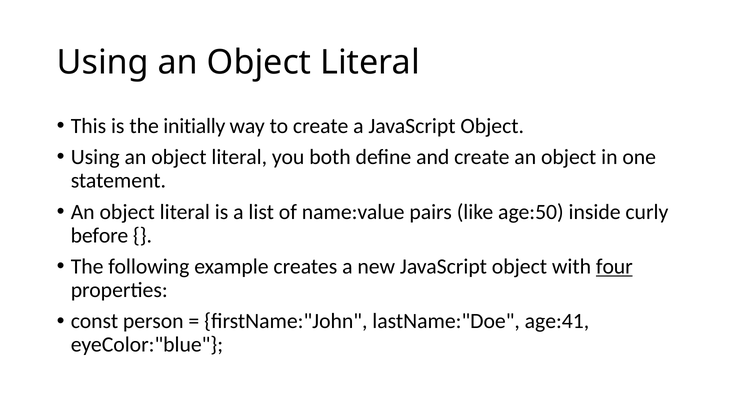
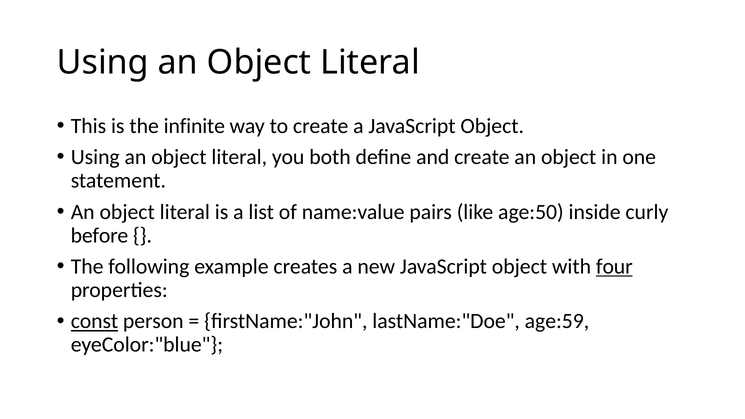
initially: initially -> infinite
const underline: none -> present
age:41: age:41 -> age:59
